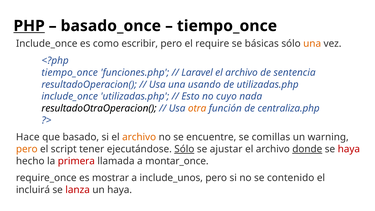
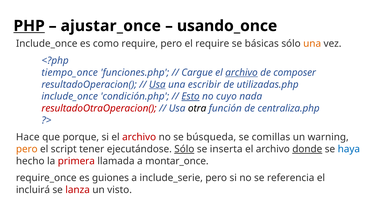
basado_once: basado_once -> ajustar_once
tiempo_once at (227, 26): tiempo_once -> usando_once
como escribir: escribir -> require
Laravel: Laravel -> Cargue
archivo at (242, 73) underline: none -> present
sentencia: sentencia -> composer
Usa at (157, 84) underline: none -> present
usando: usando -> escribir
include_once utilizadas.php: utilizadas.php -> condición.php
Esto underline: none -> present
resultadoOtraOperacion( colour: black -> red
otra colour: orange -> black
basado: basado -> porque
archivo at (139, 137) colour: orange -> red
encuentre: encuentre -> búsqueda
ajustar: ajustar -> inserta
haya at (349, 149) colour: red -> blue
mostrar: mostrar -> guiones
include_unos: include_unos -> include_serie
contenido: contenido -> referencia
un haya: haya -> visto
